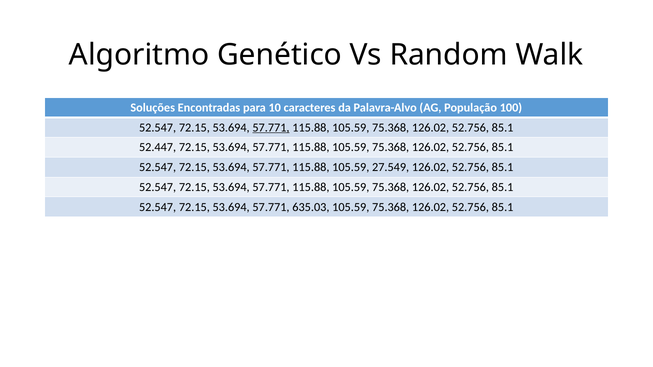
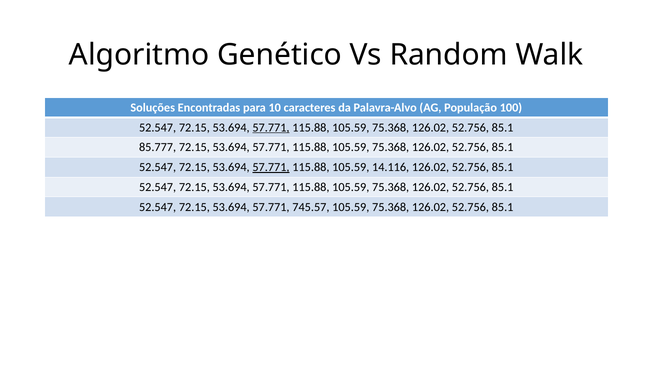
52.447: 52.447 -> 85.777
57.771 at (271, 167) underline: none -> present
27.549: 27.549 -> 14.116
635.03: 635.03 -> 745.57
